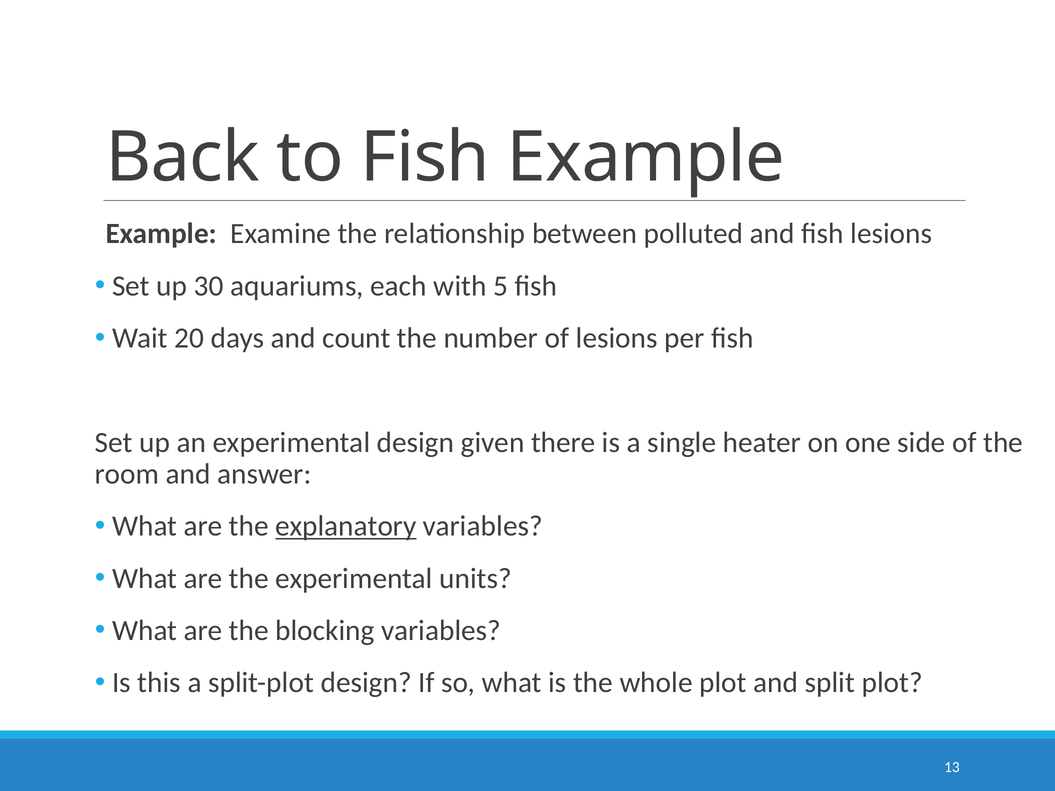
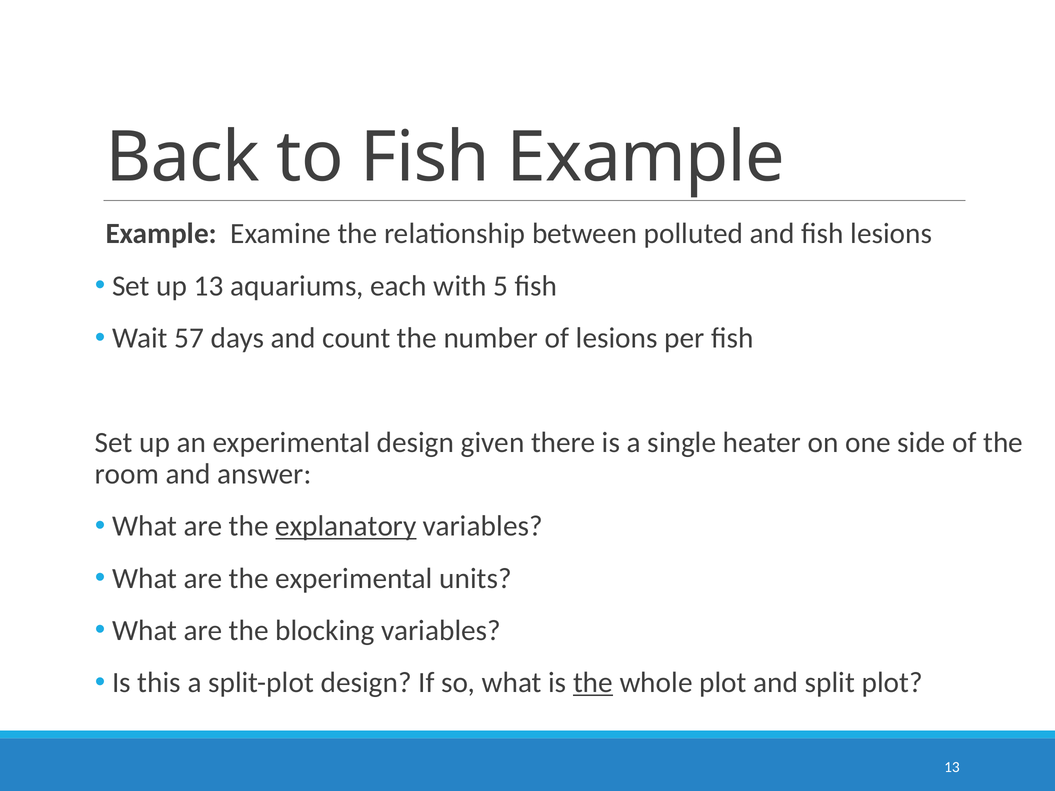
up 30: 30 -> 13
20: 20 -> 57
the at (593, 683) underline: none -> present
